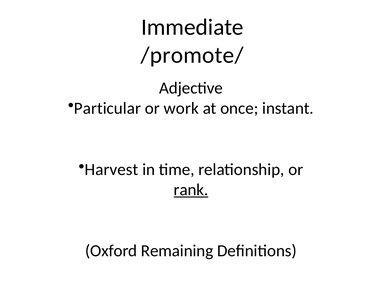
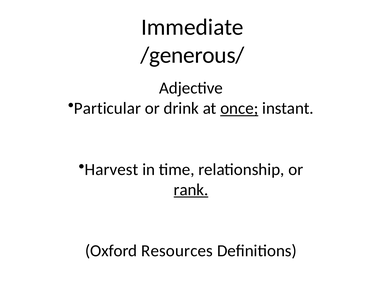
/promote/: /promote/ -> /generous/
work: work -> drink
once underline: none -> present
Remaining: Remaining -> Resources
